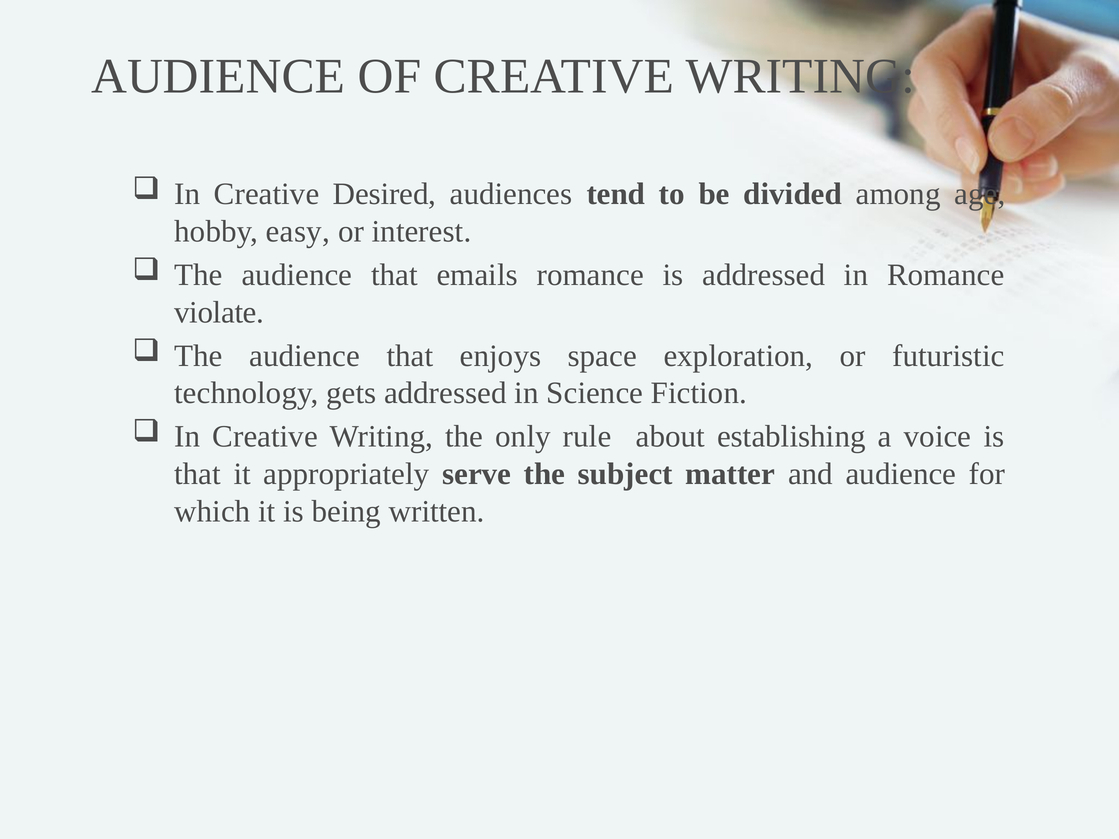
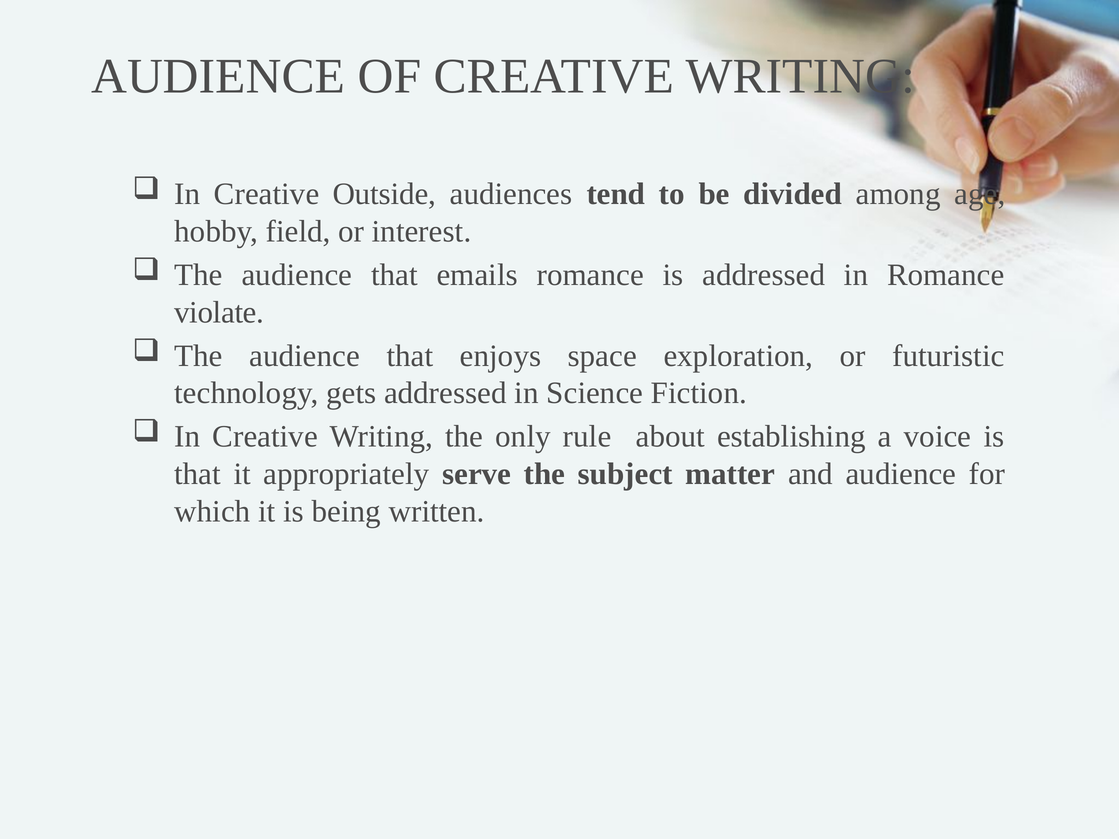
Desired: Desired -> Outside
easy: easy -> field
